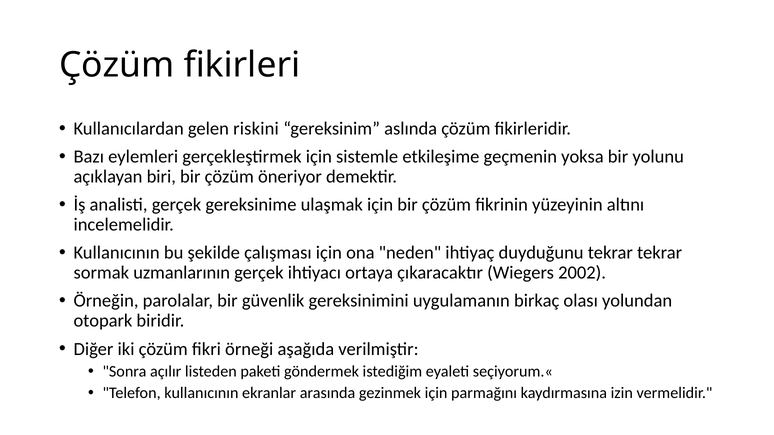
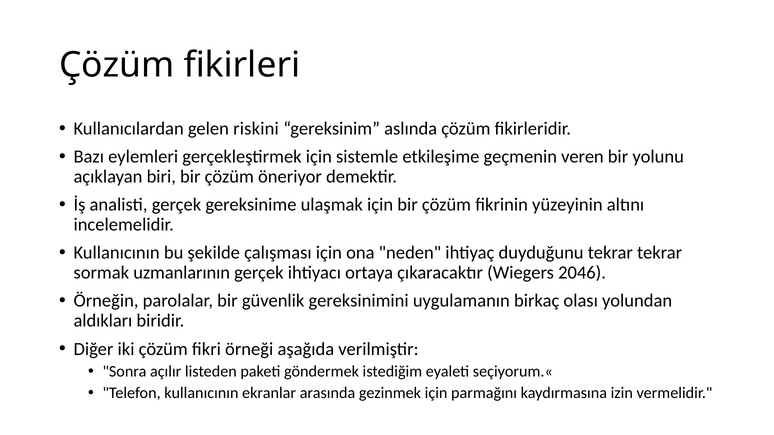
yoksa: yoksa -> veren
2002: 2002 -> 2046
otopark: otopark -> aldıkları
